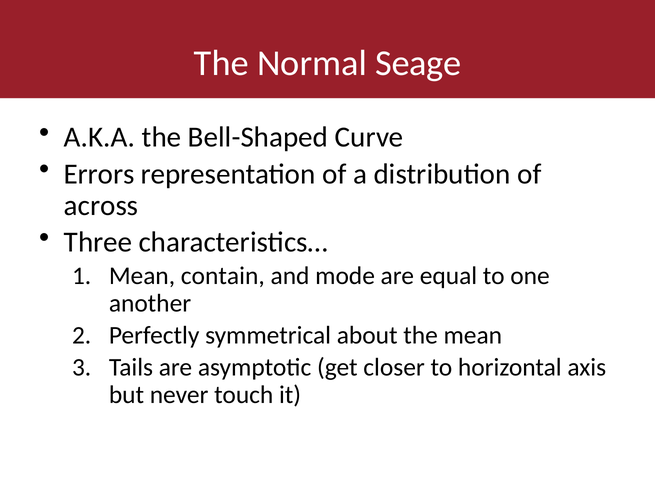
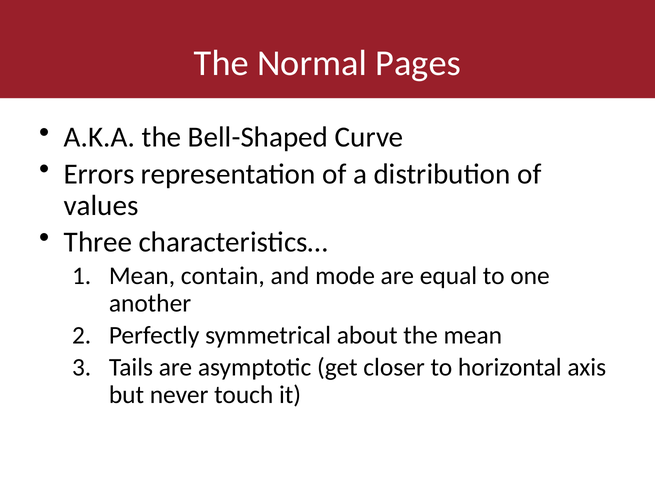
Seage: Seage -> Pages
across: across -> values
